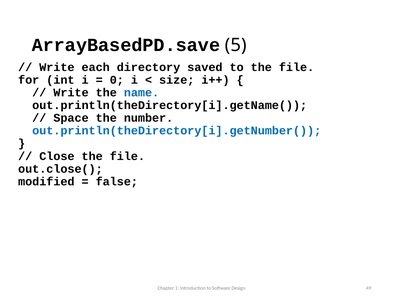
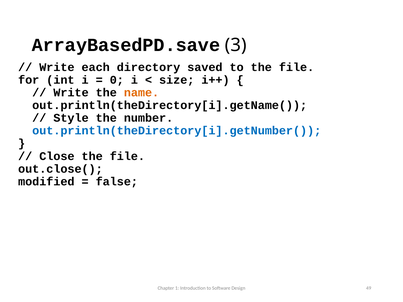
5: 5 -> 3
name colour: blue -> orange
Space: Space -> Style
